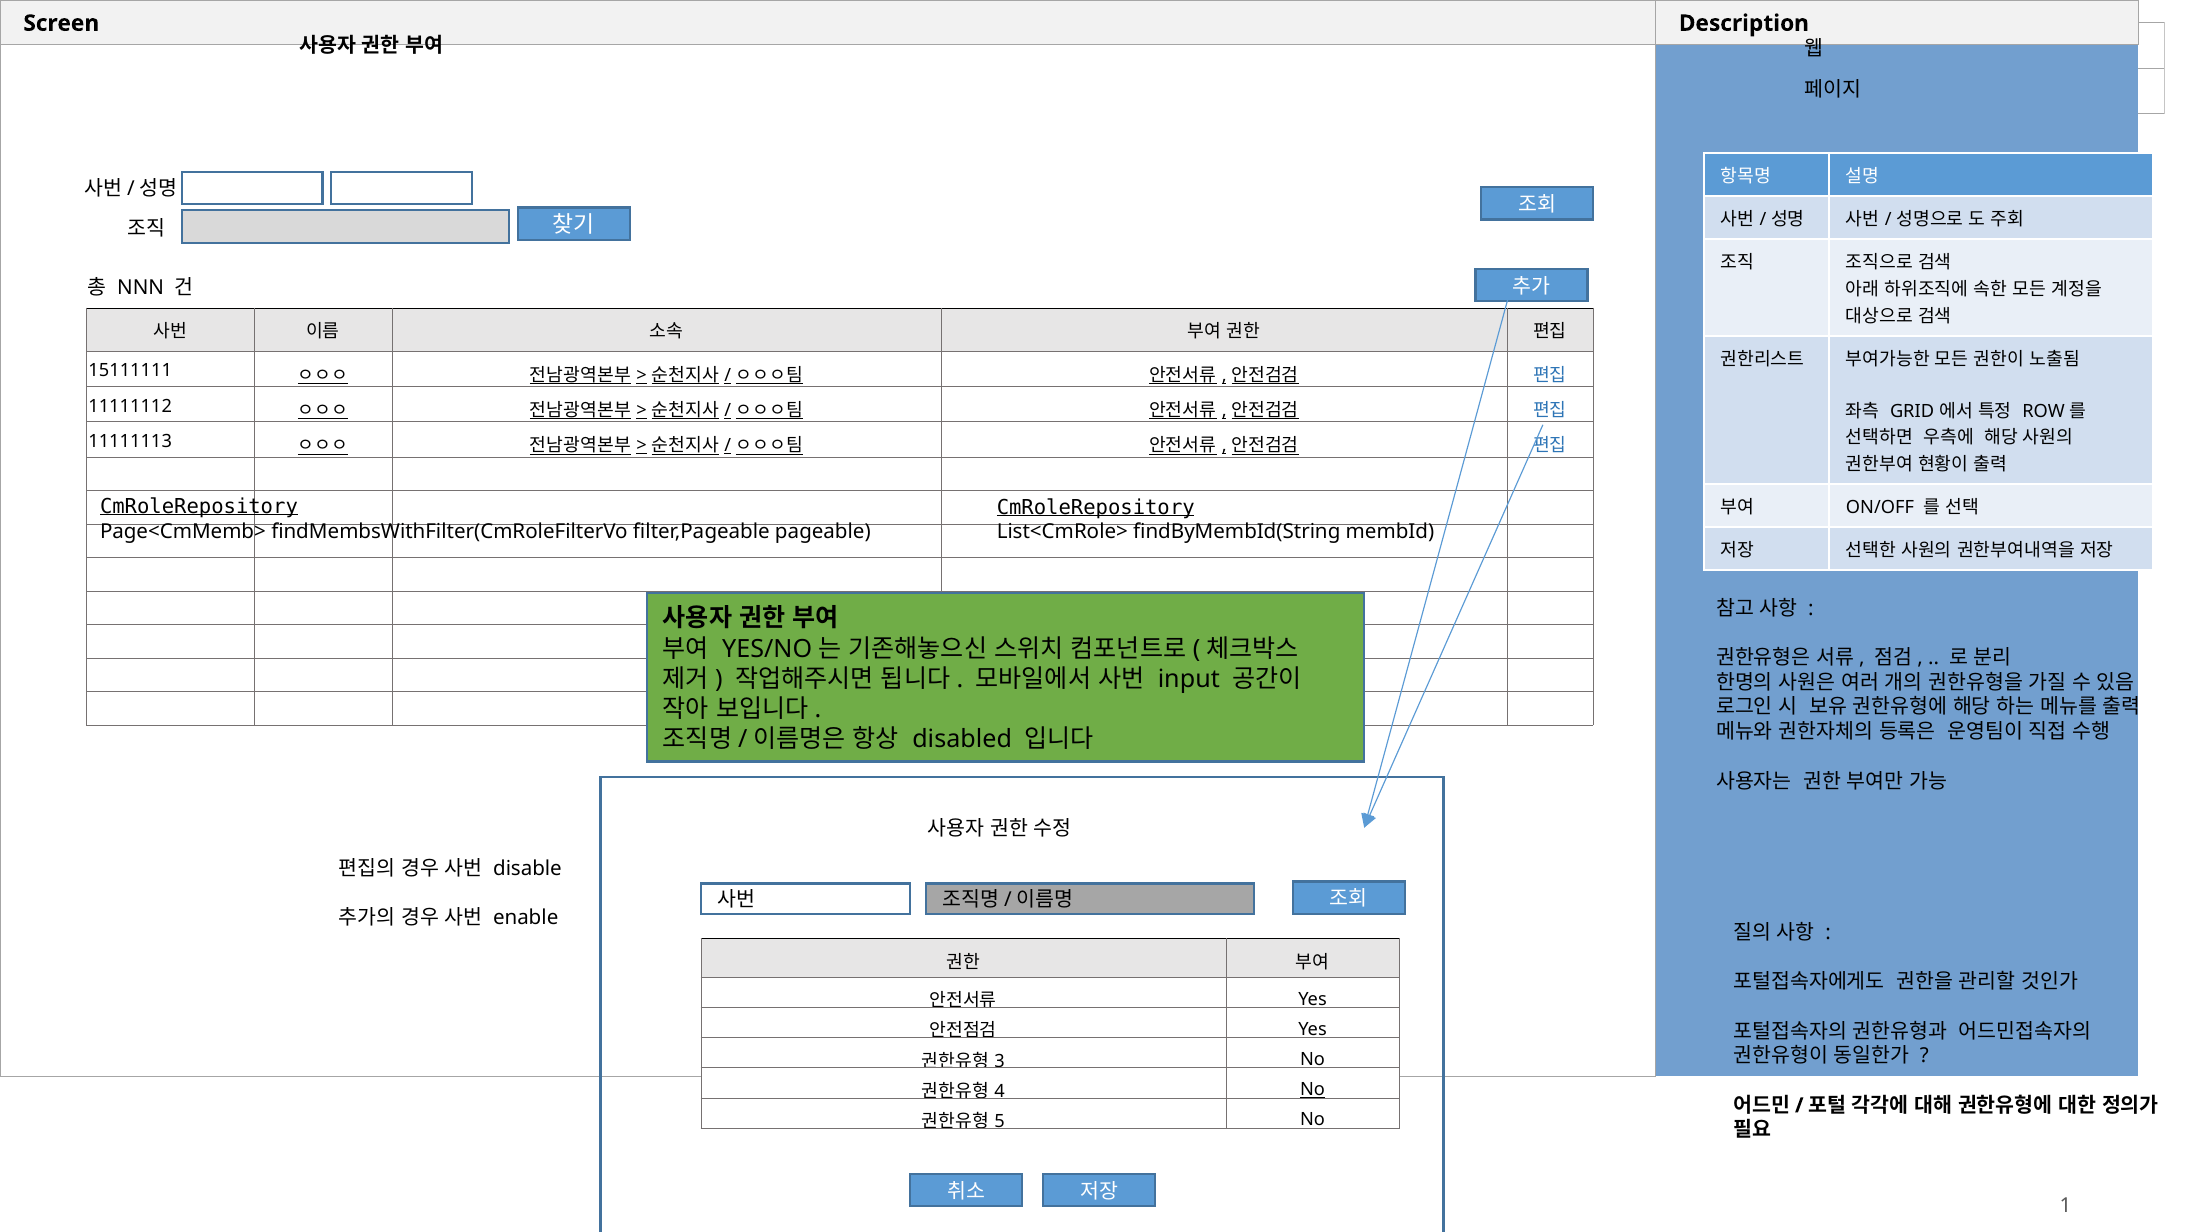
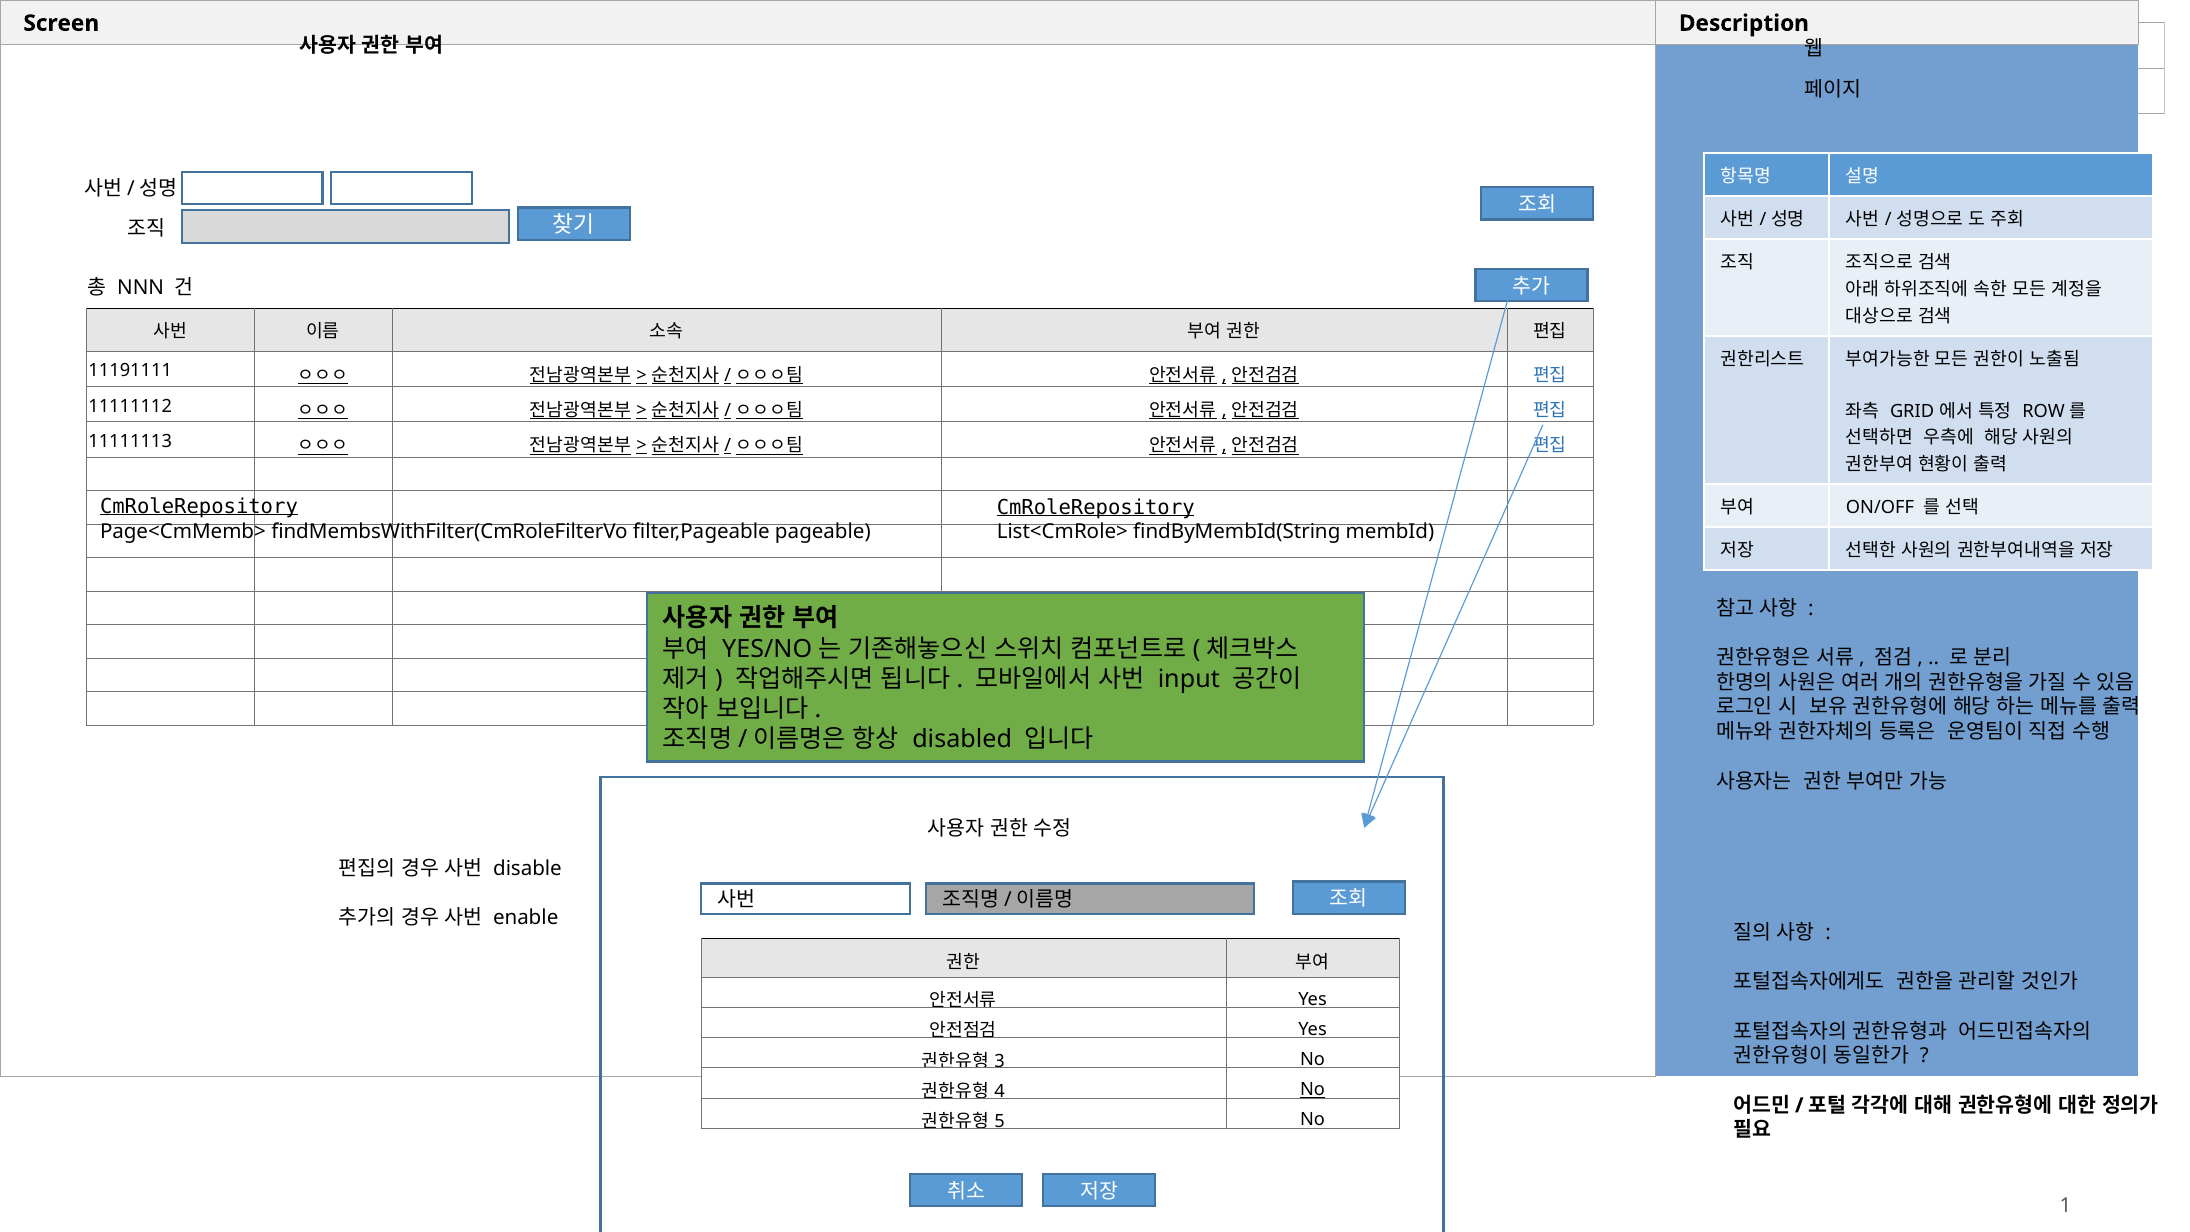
15111111: 15111111 -> 11191111
